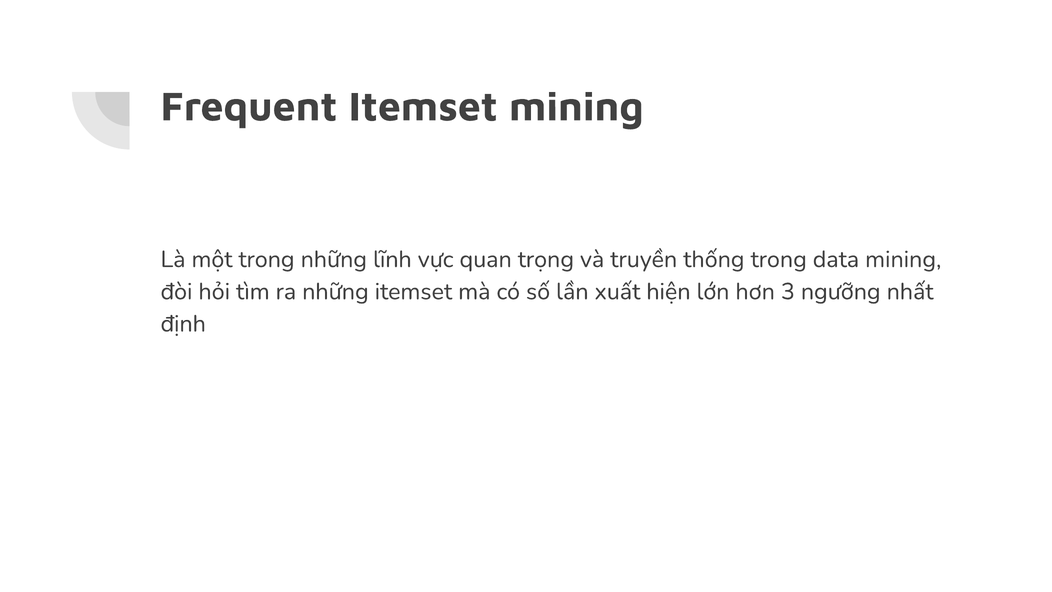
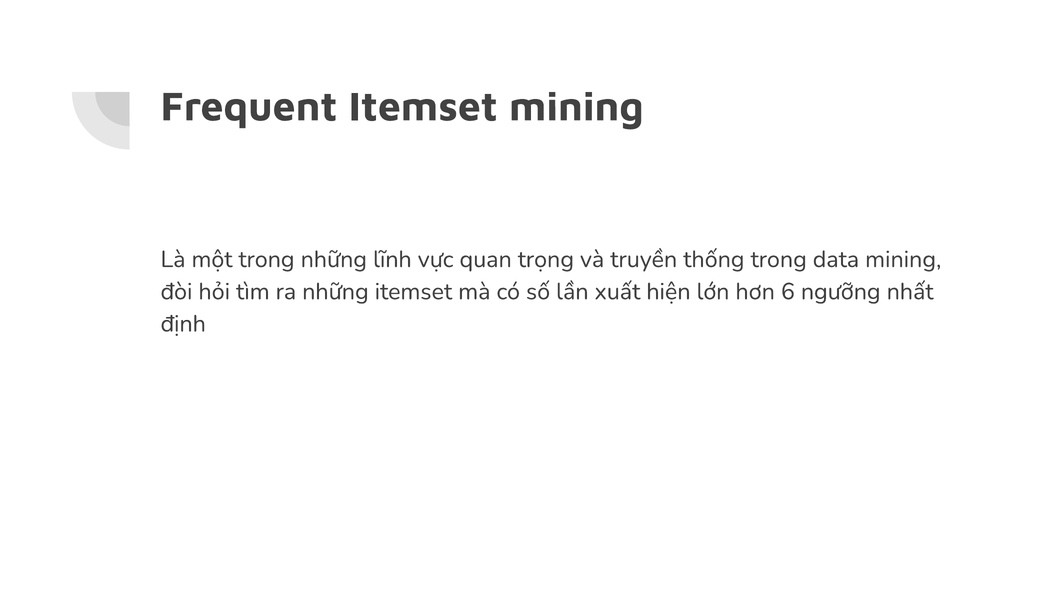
3: 3 -> 6
